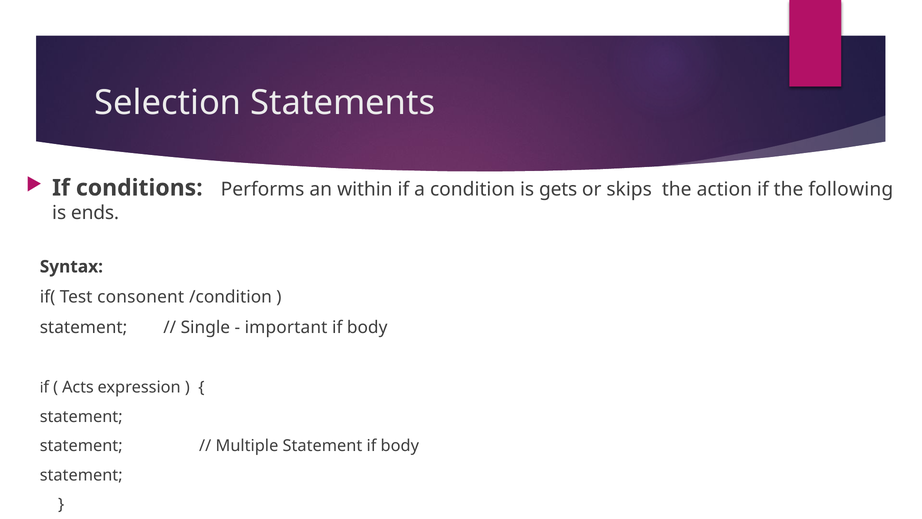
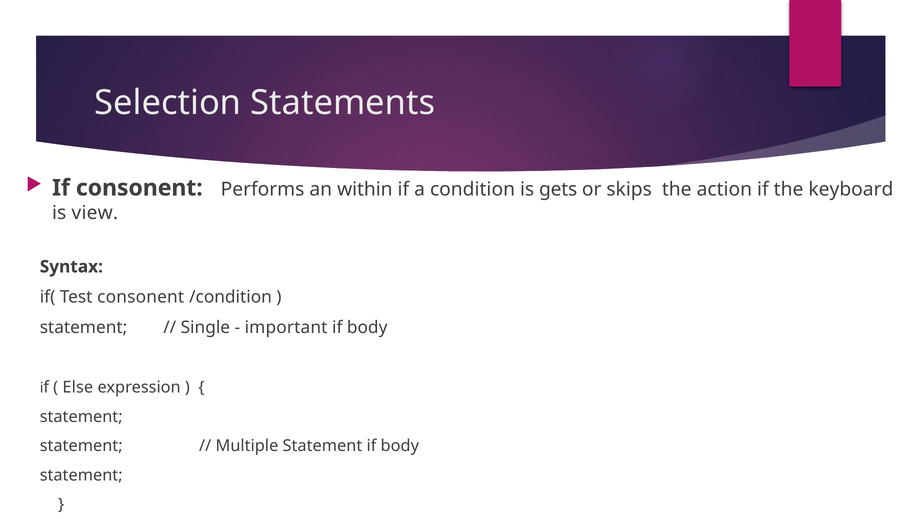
If conditions: conditions -> consonent
following: following -> keyboard
ends: ends -> view
Acts: Acts -> Else
